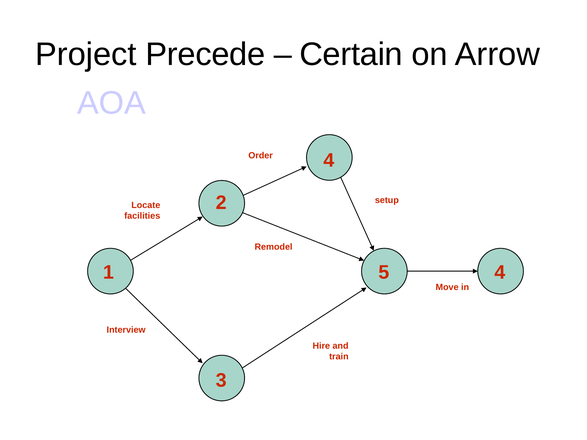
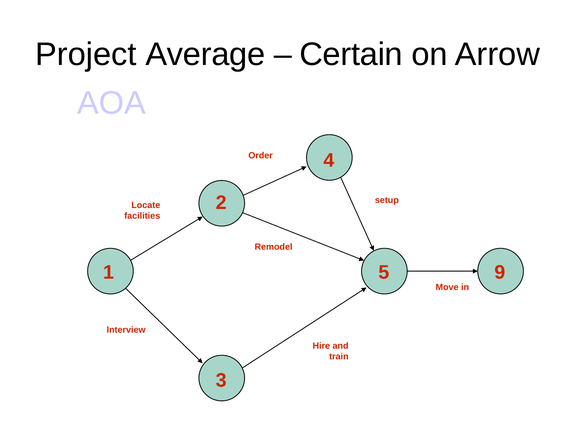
Precede: Precede -> Average
5 4: 4 -> 9
